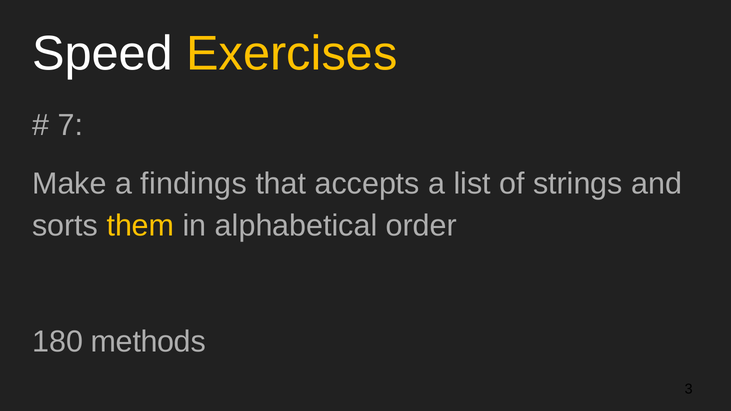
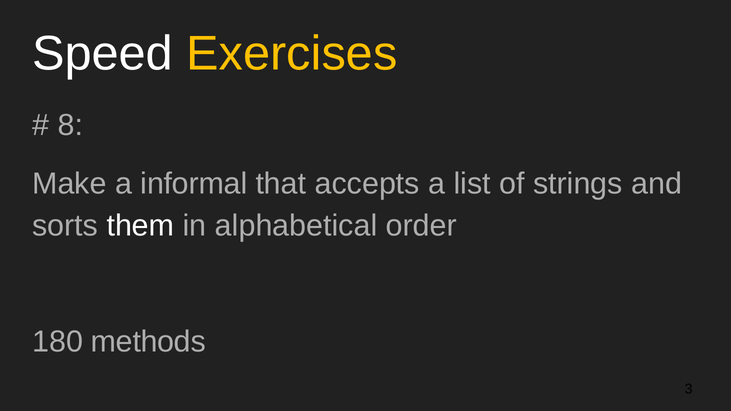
7: 7 -> 8
findings: findings -> informal
them colour: yellow -> white
